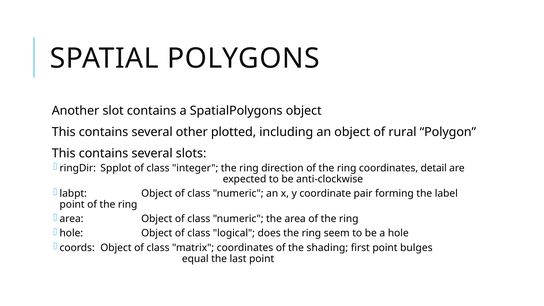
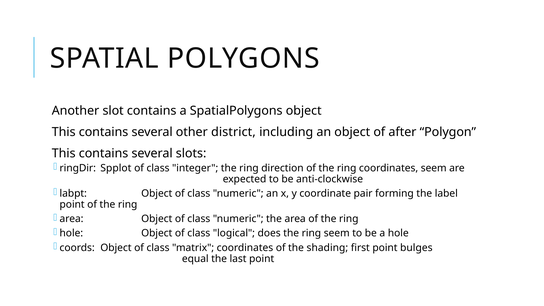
plotted: plotted -> district
rural: rural -> after
coordinates detail: detail -> seem
